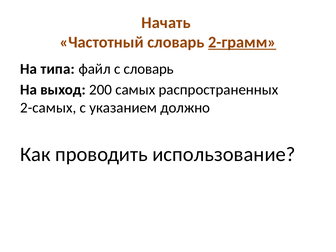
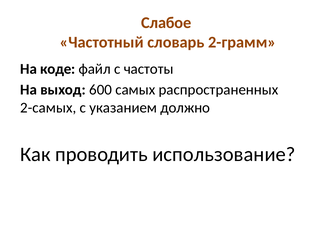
Начать: Начать -> Слабое
2-грамм underline: present -> none
типа: типа -> коде
с словарь: словарь -> частоты
200: 200 -> 600
